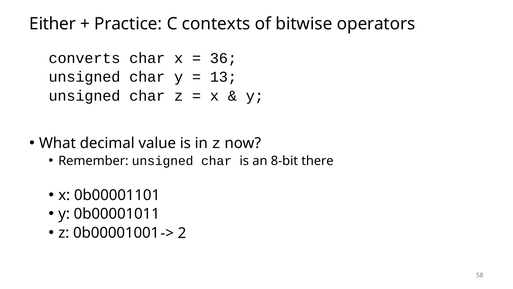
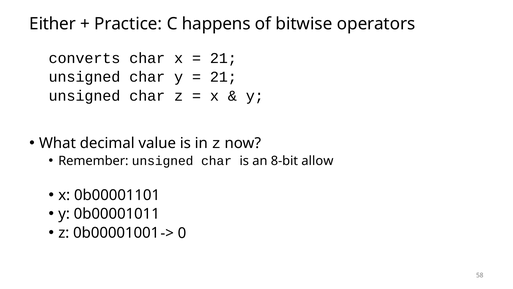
contexts: contexts -> happens
36 at (223, 58): 36 -> 21
13 at (223, 77): 13 -> 21
there: there -> allow
2: 2 -> 0
